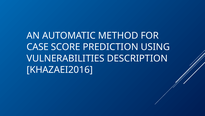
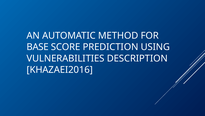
CASE: CASE -> BASE
